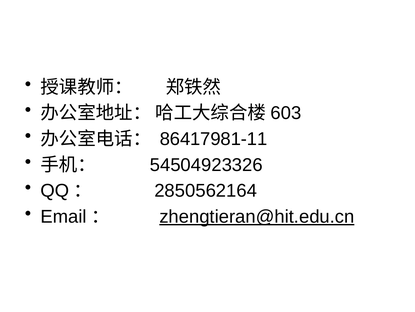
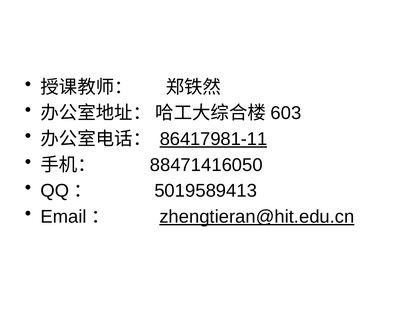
86417981-11 underline: none -> present
54504923326: 54504923326 -> 88471416050
2850562164: 2850562164 -> 5019589413
